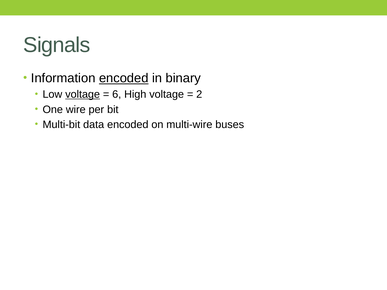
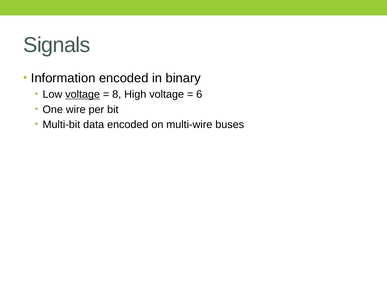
encoded at (124, 78) underline: present -> none
6: 6 -> 8
2: 2 -> 6
